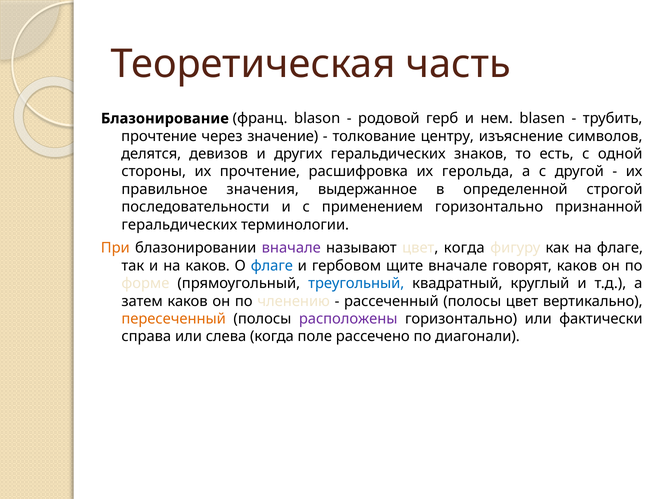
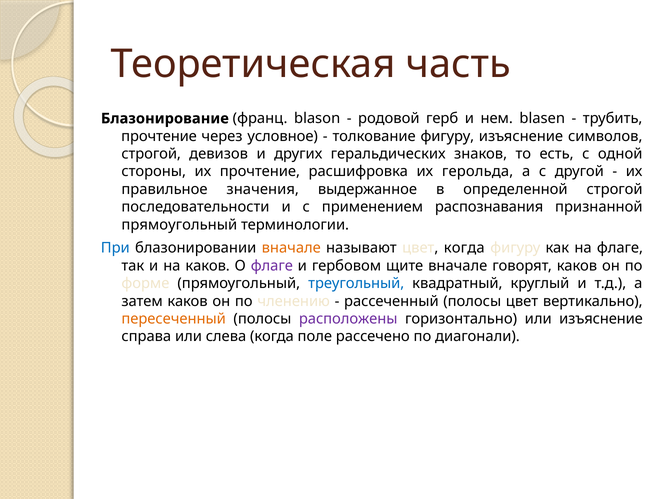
значение: значение -> условное
толкование центру: центру -> фигуру
делятся at (151, 154): делятся -> строгой
применением горизонтально: горизонтально -> распознавания
геральдических at (179, 225): геральдических -> прямоугольный
При colour: orange -> blue
вначале at (291, 248) colour: purple -> orange
флаге at (272, 266) colour: blue -> purple
или фактически: фактически -> изъяснение
